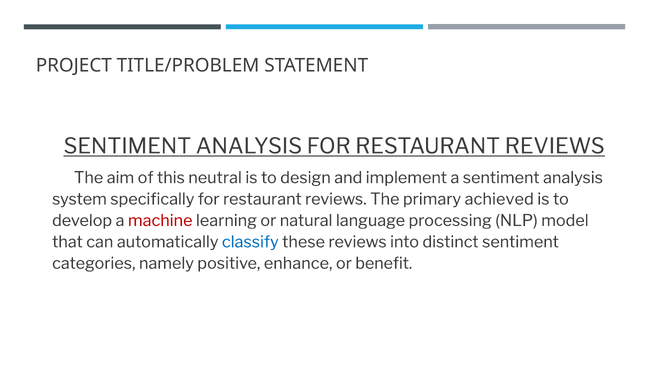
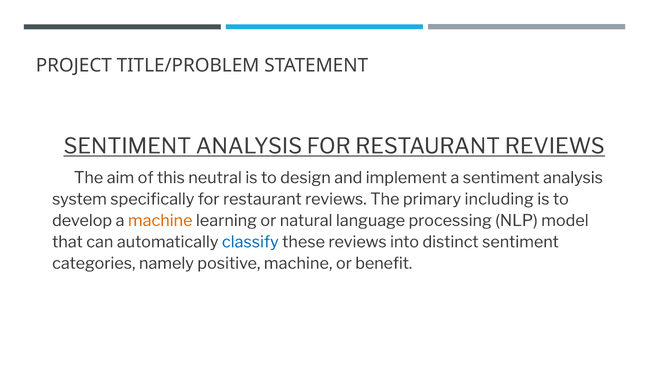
achieved: achieved -> including
machine at (160, 221) colour: red -> orange
positive enhance: enhance -> machine
